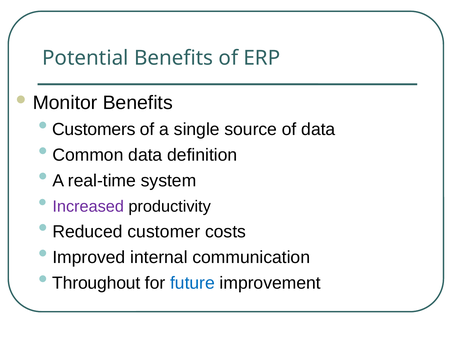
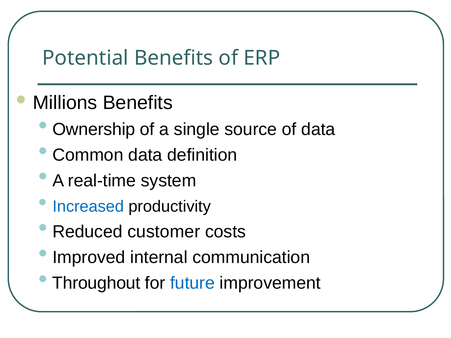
Monitor: Monitor -> Millions
Customers: Customers -> Ownership
Increased colour: purple -> blue
